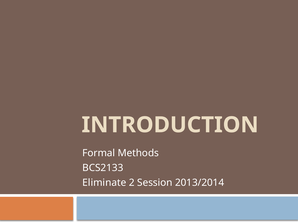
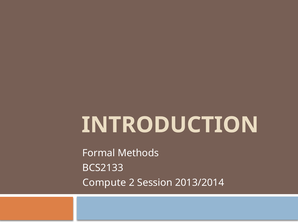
Eliminate: Eliminate -> Compute
